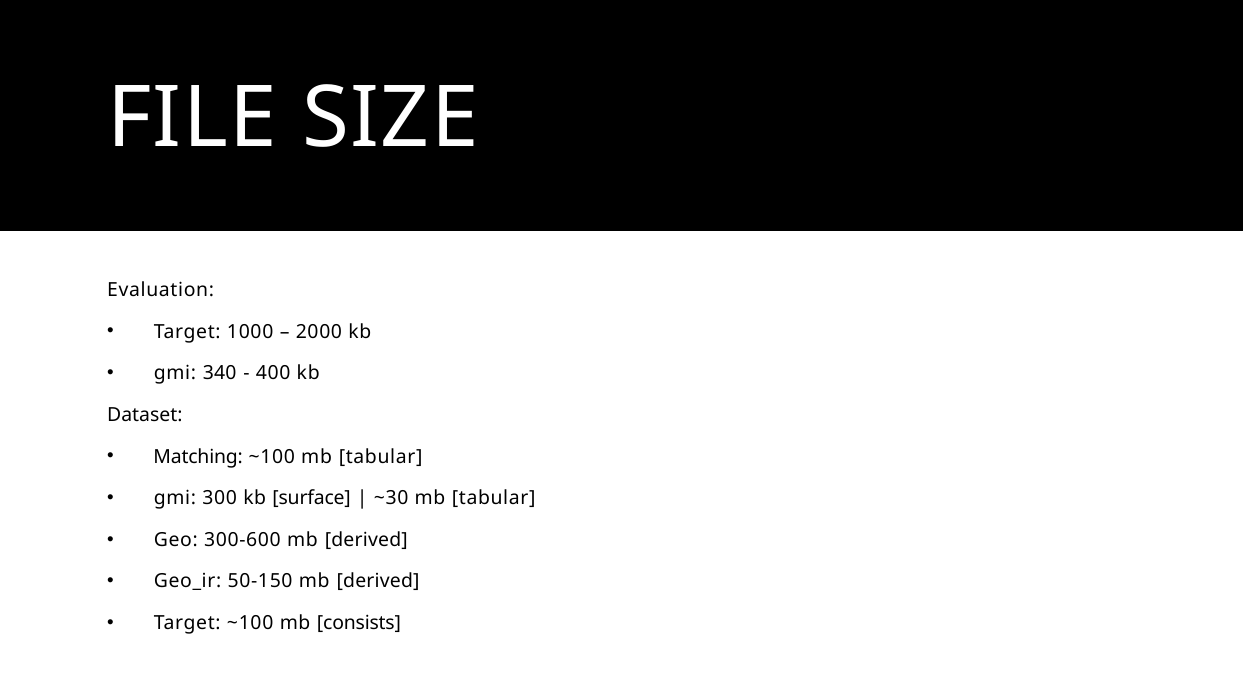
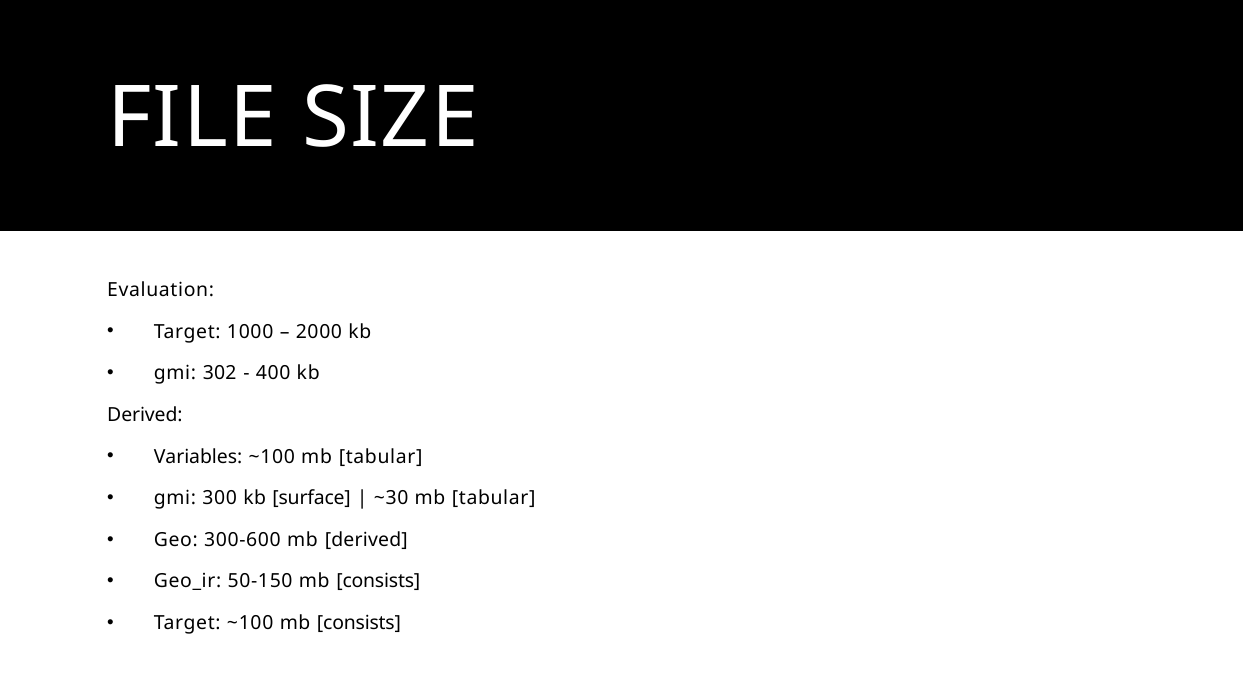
340: 340 -> 302
Dataset at (145, 415): Dataset -> Derived
Matching: Matching -> Variables
50-150 mb derived: derived -> consists
